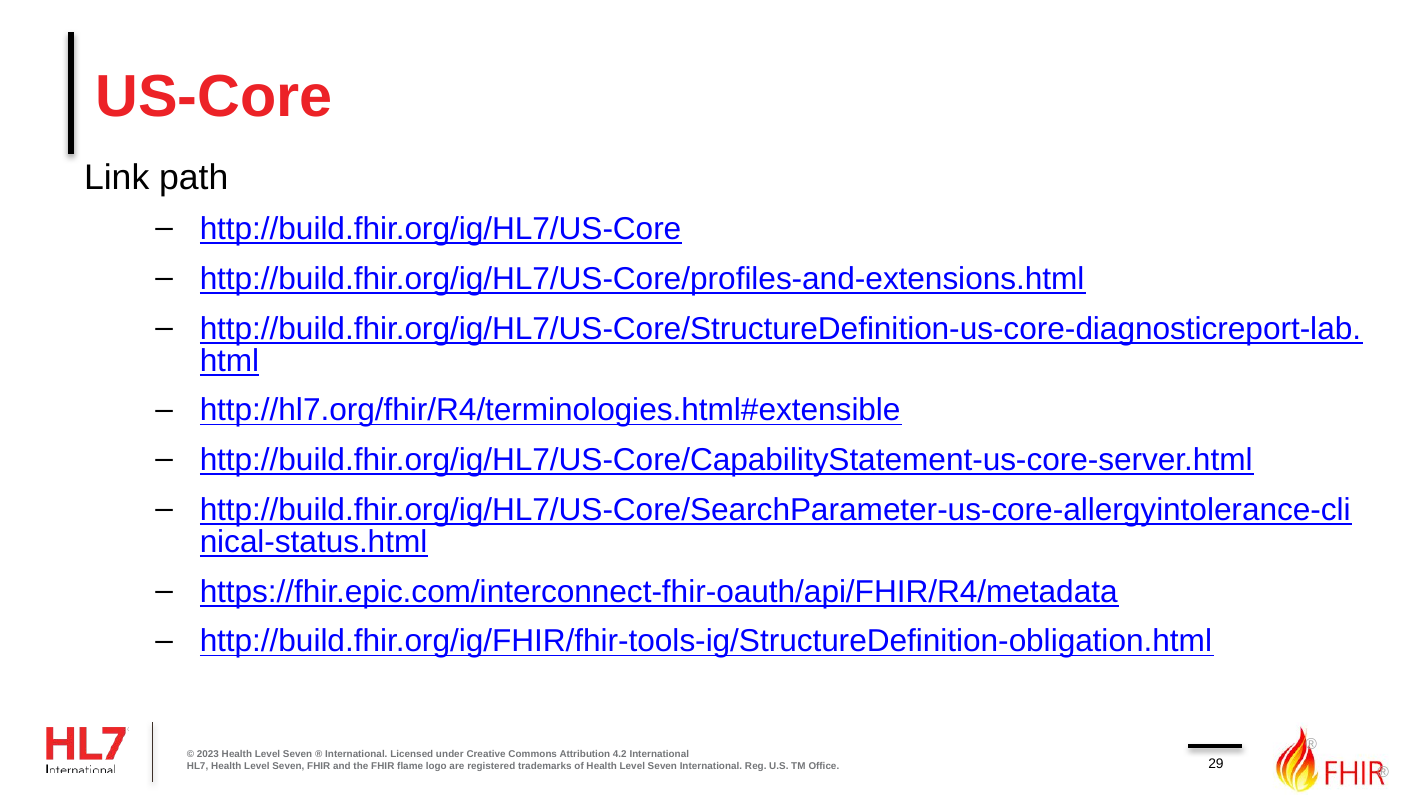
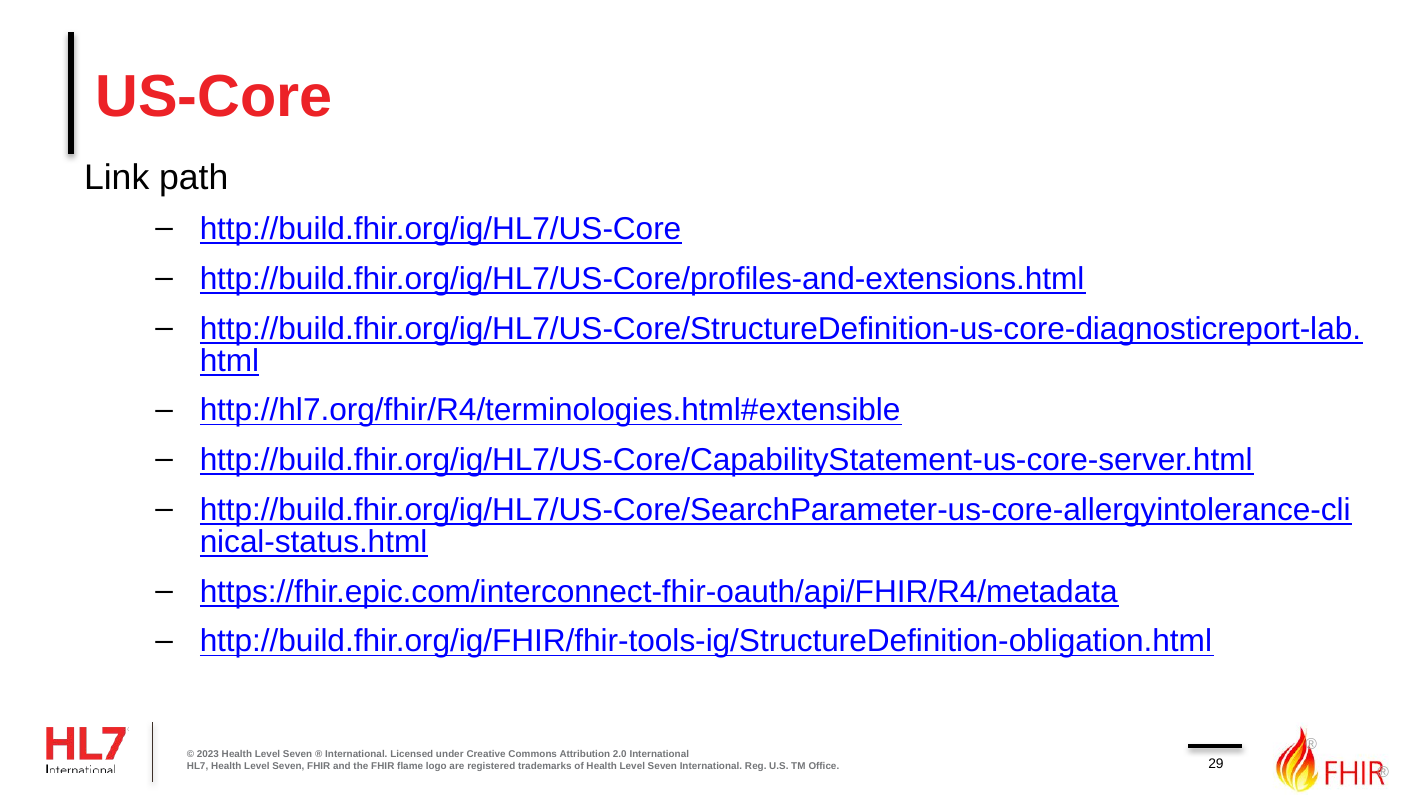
4.2: 4.2 -> 2.0
